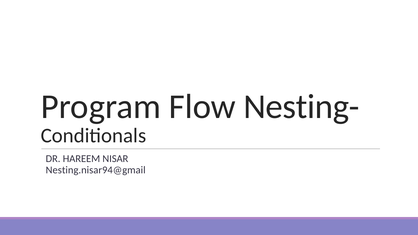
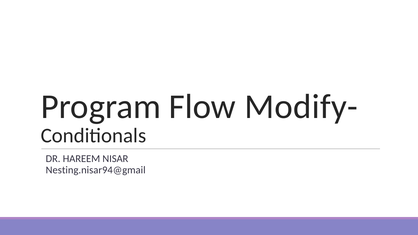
Nesting-: Nesting- -> Modify-
